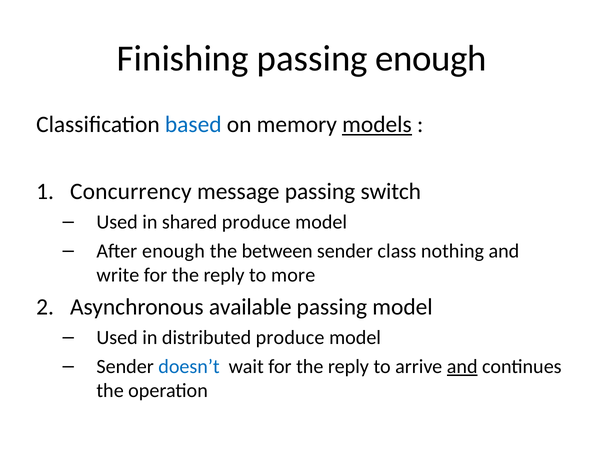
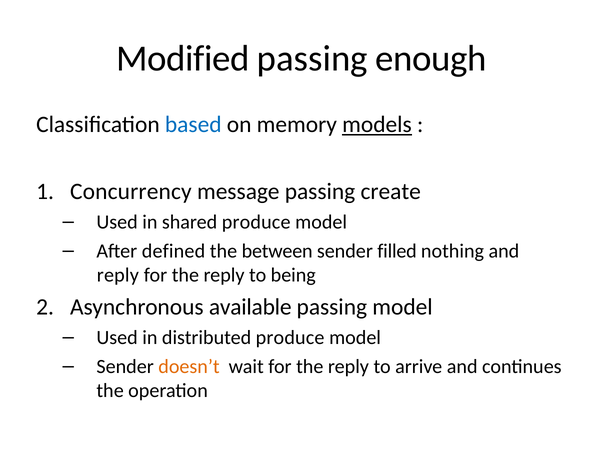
Finishing: Finishing -> Modified
switch: switch -> create
After enough: enough -> defined
class: class -> filled
write at (118, 275): write -> reply
more: more -> being
doesn’t colour: blue -> orange
and at (462, 366) underline: present -> none
